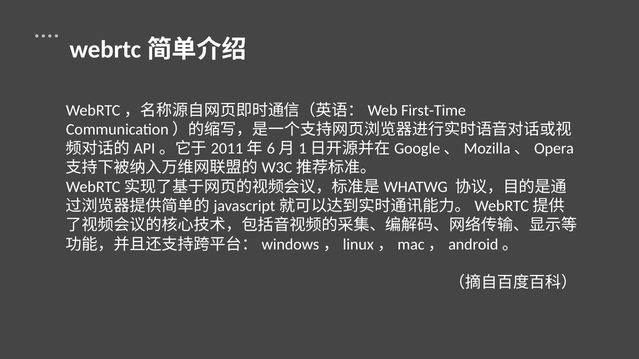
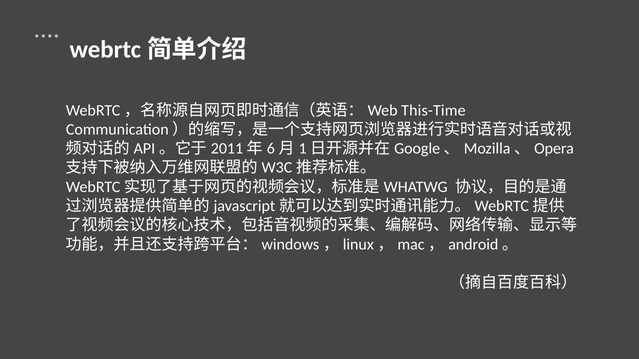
First-Time: First-Time -> This-Time
